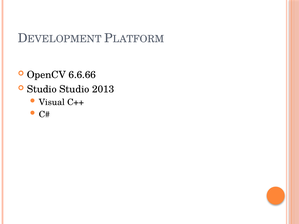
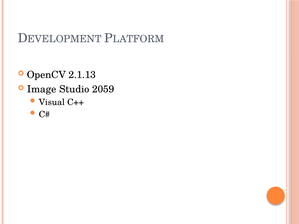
6.6.66: 6.6.66 -> 2.1.13
Studio at (42, 89): Studio -> Image
2013: 2013 -> 2059
